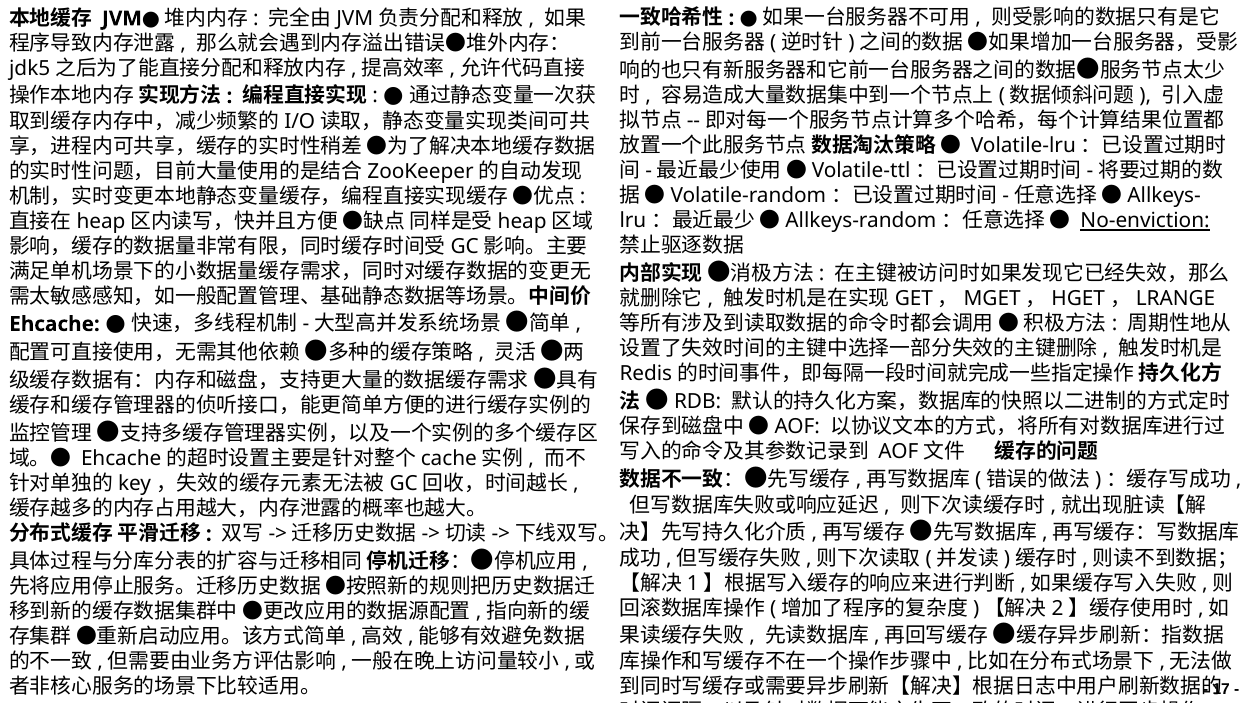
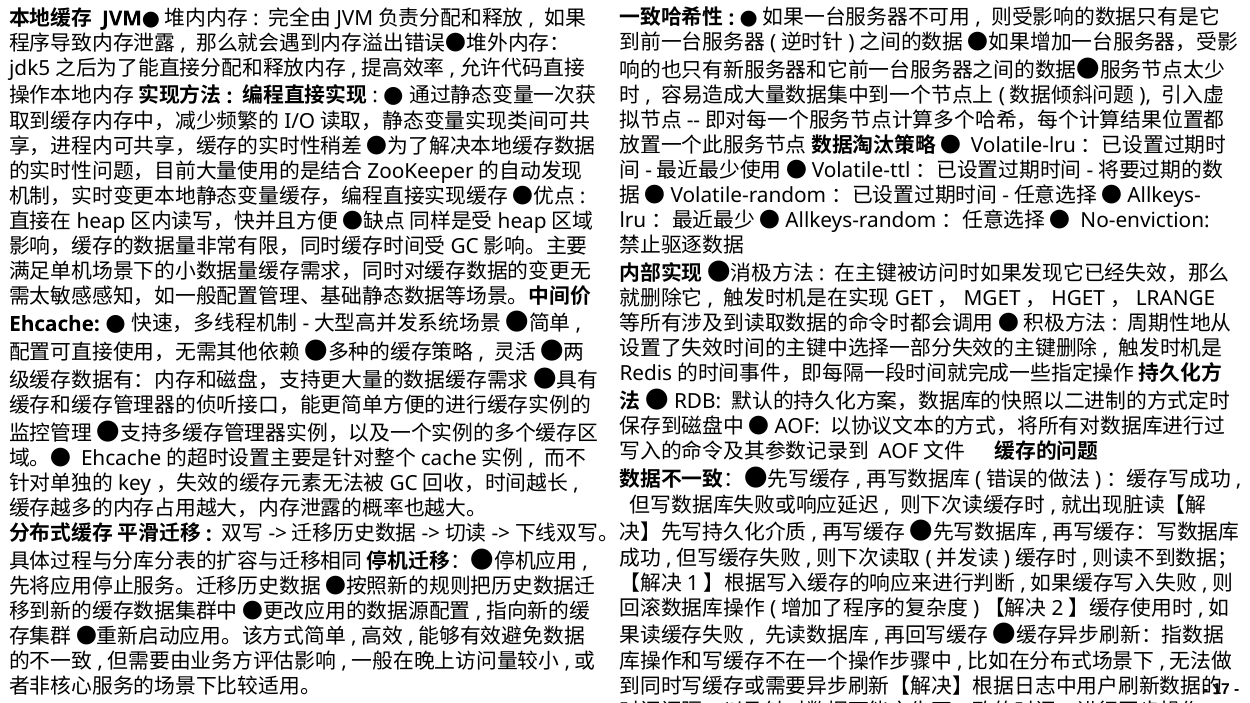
No-enviction underline: present -> none
